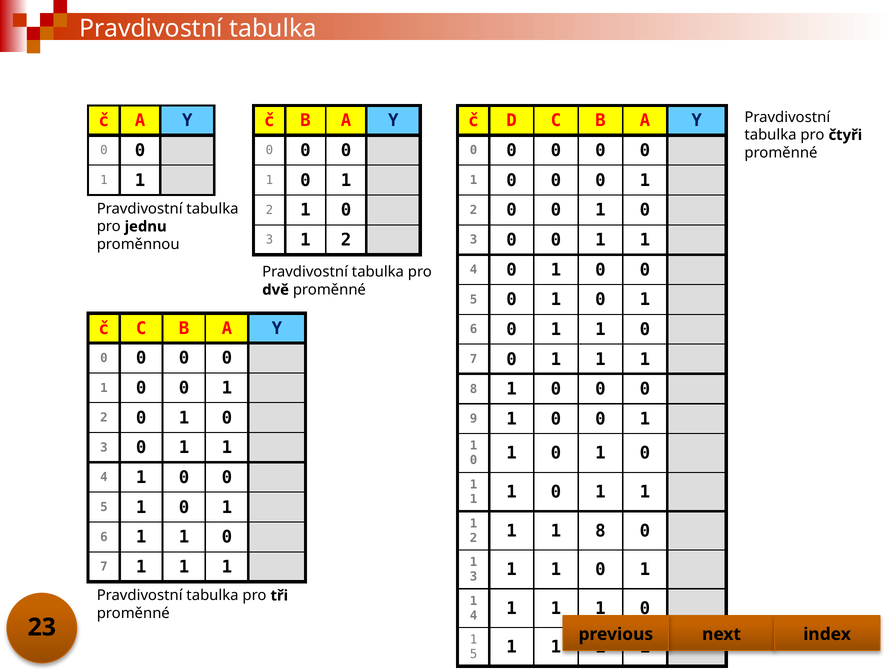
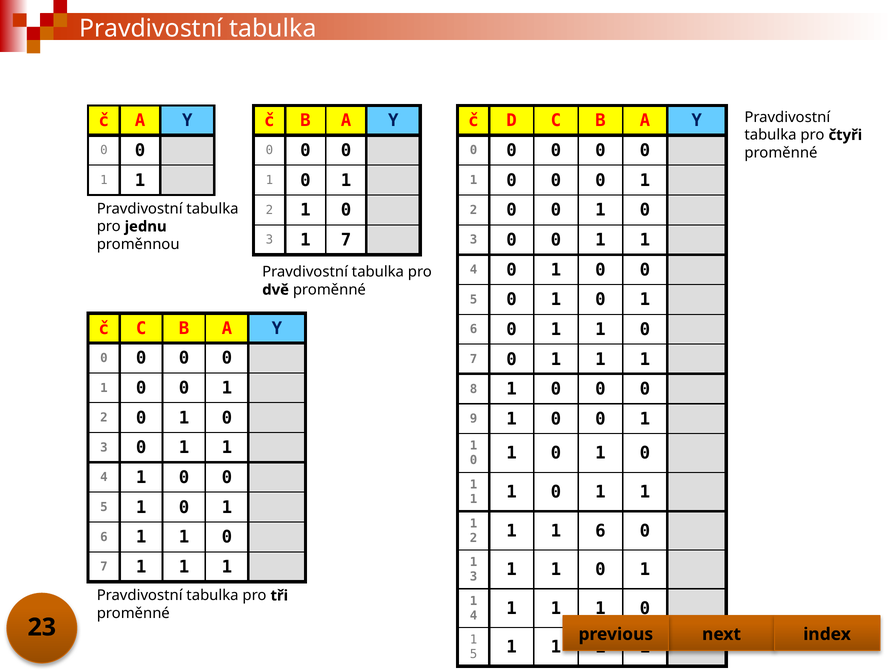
3 1 2: 2 -> 7
2 1 1 8: 8 -> 6
